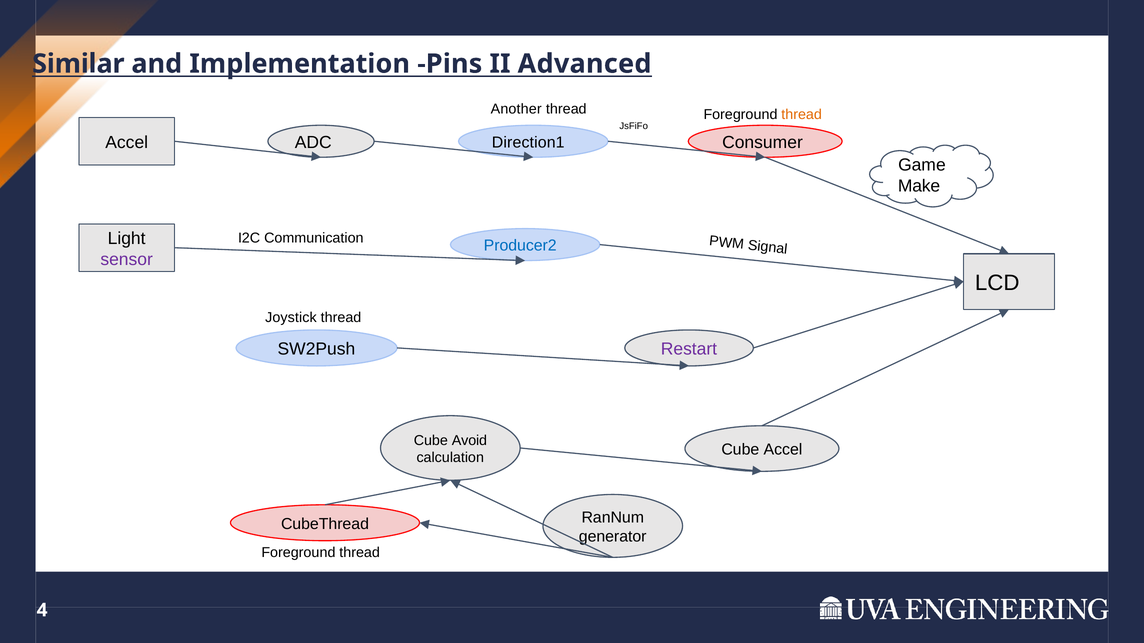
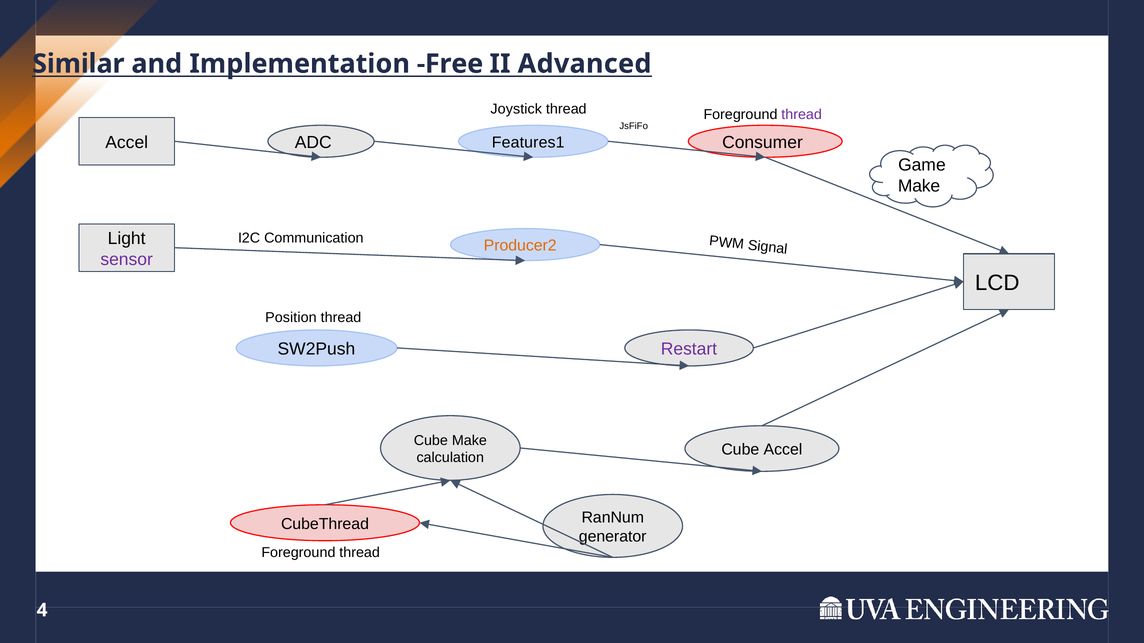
Pins: Pins -> Free
Another: Another -> Joystick
thread at (802, 115) colour: orange -> purple
Direction1: Direction1 -> Features1
Producer2 colour: blue -> orange
Joystick: Joystick -> Position
Cube Avoid: Avoid -> Make
